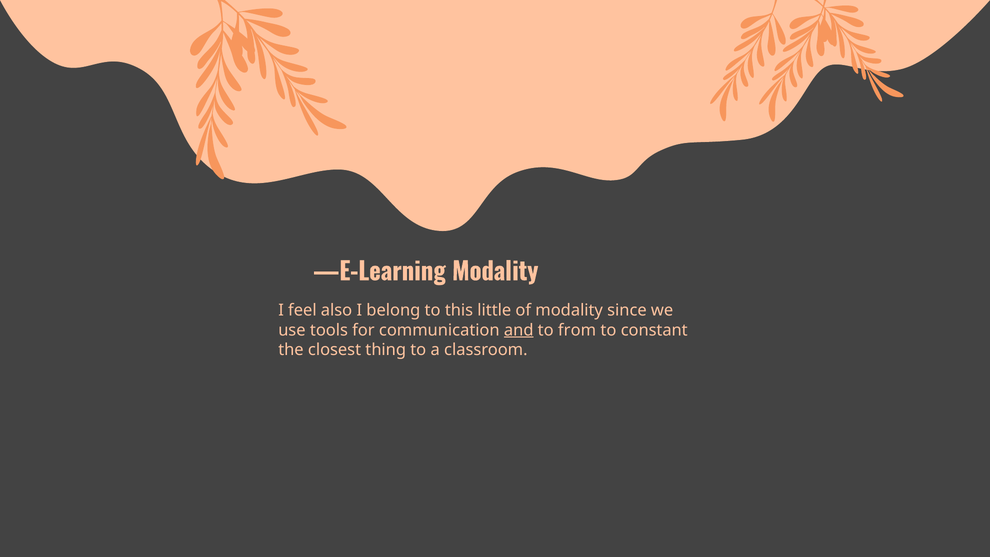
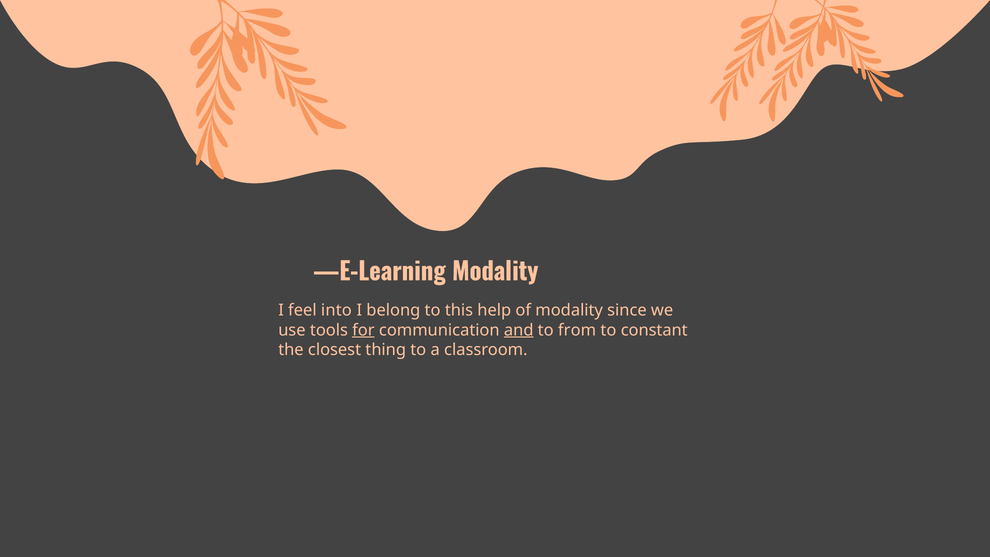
also: also -> into
little: little -> help
for underline: none -> present
